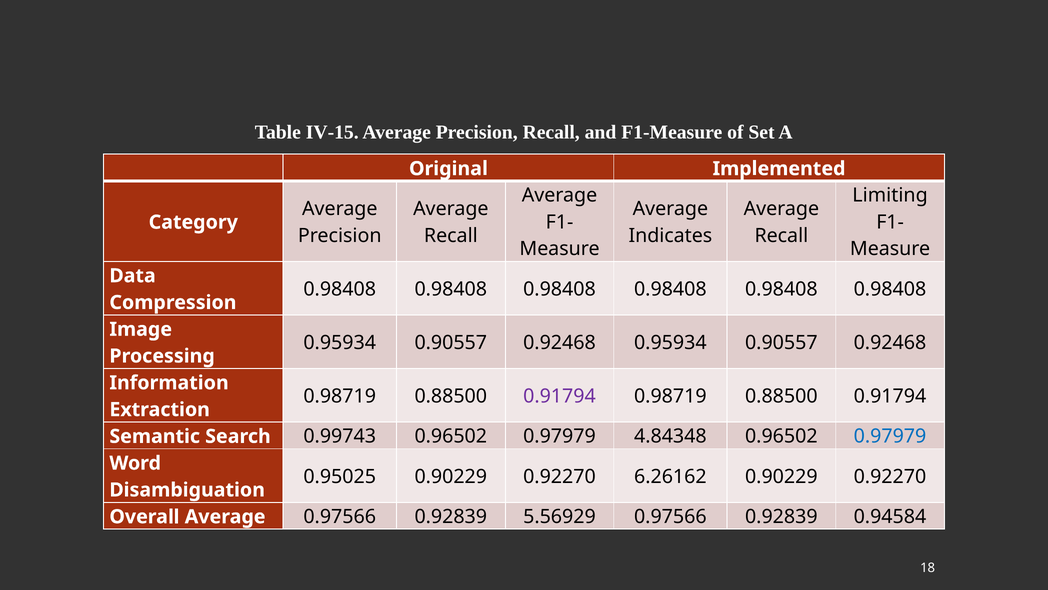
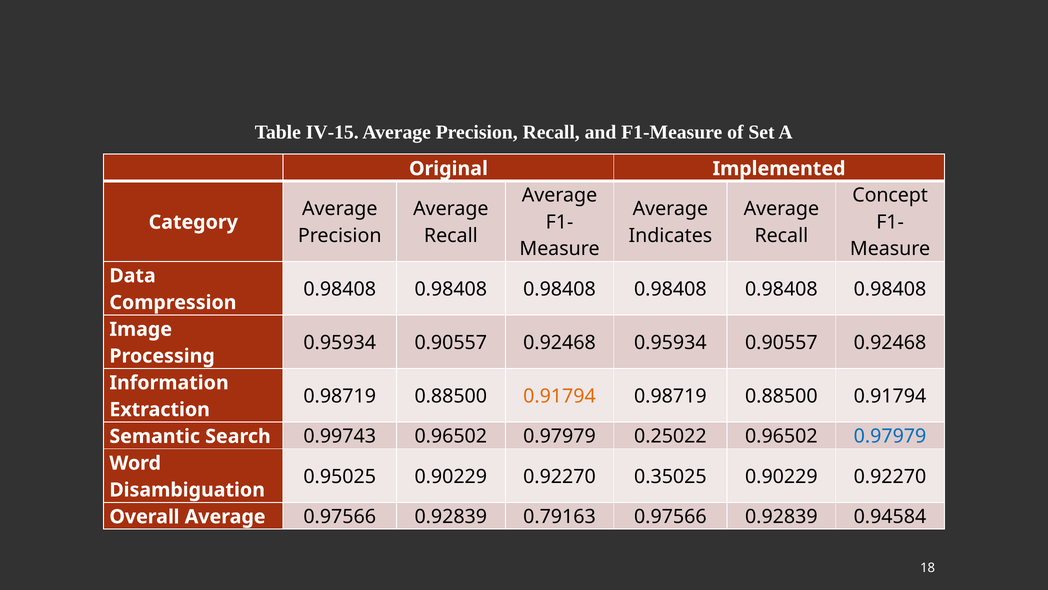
Limiting: Limiting -> Concept
0.91794 at (559, 396) colour: purple -> orange
4.84348: 4.84348 -> 0.25022
6.26162: 6.26162 -> 0.35025
5.56929: 5.56929 -> 0.79163
